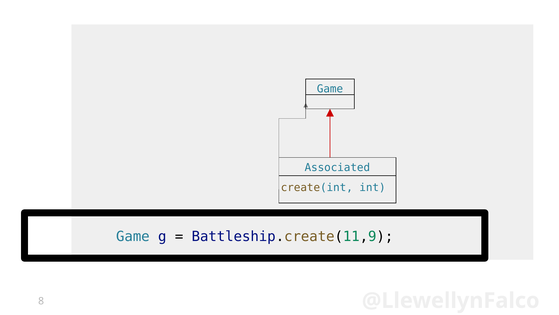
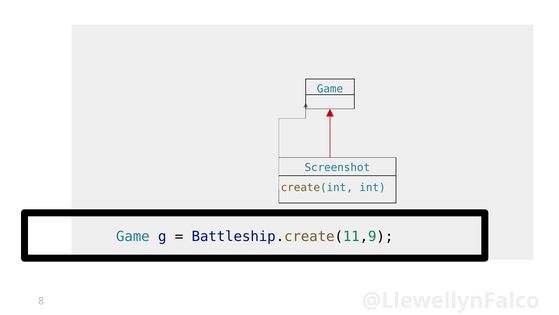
Associated: Associated -> Screenshot
